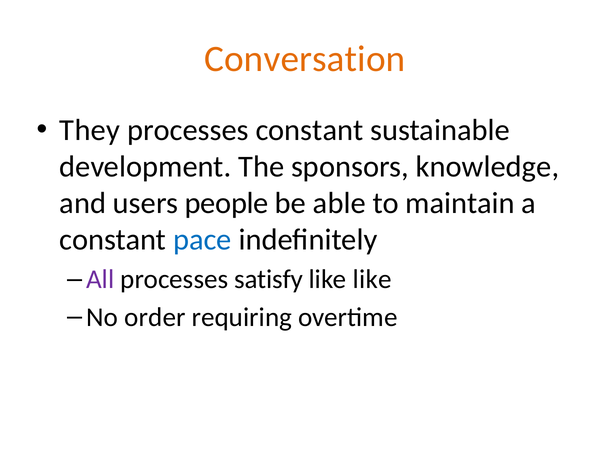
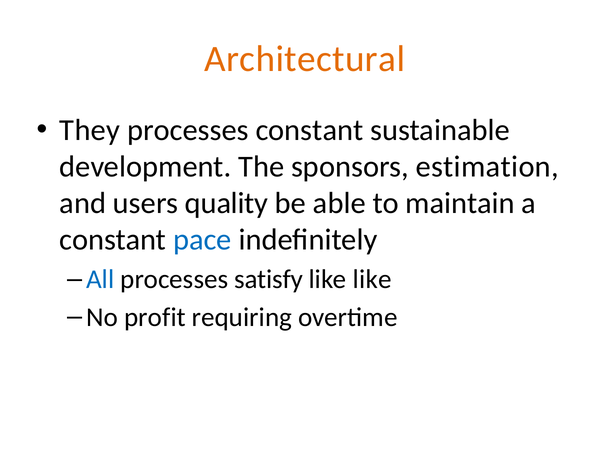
Conversation: Conversation -> Architectural
knowledge: knowledge -> estimation
people: people -> quality
All colour: purple -> blue
order: order -> profit
